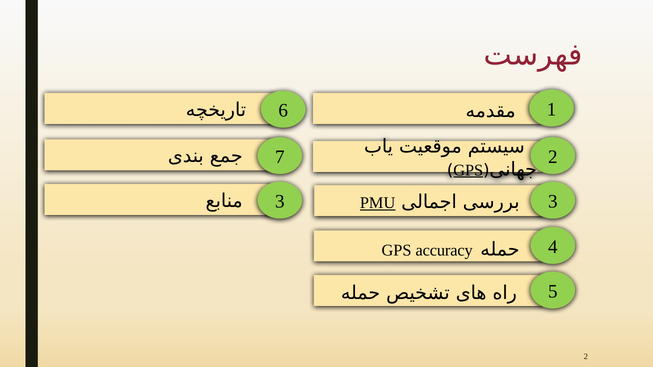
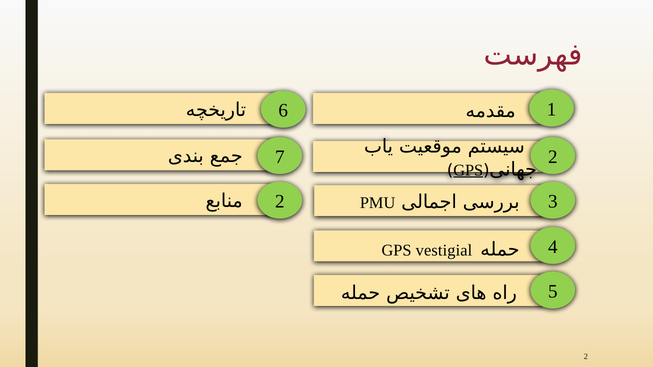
3 at (280, 202): 3 -> 2
PMU underline: present -> none
accuracy: accuracy -> vestigial
